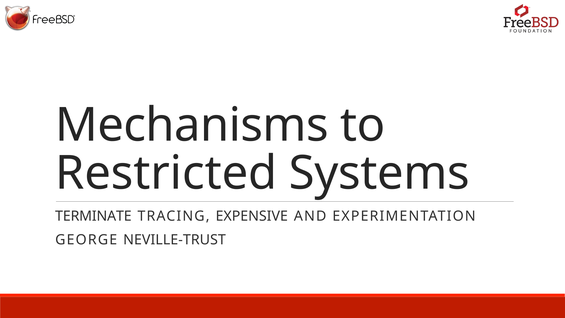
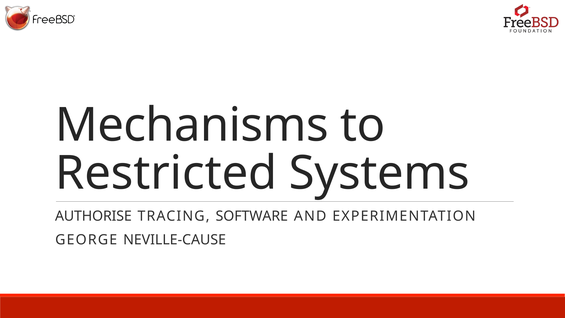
TERMINATE: TERMINATE -> AUTHORISE
EXPENSIVE: EXPENSIVE -> SOFTWARE
NEVILLE-TRUST: NEVILLE-TRUST -> NEVILLE-CAUSE
